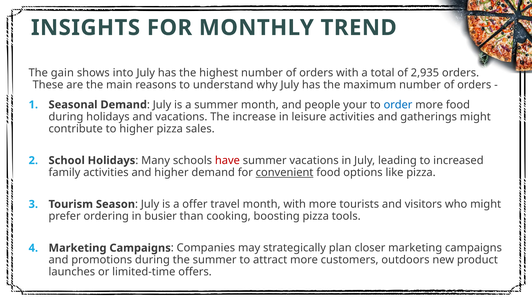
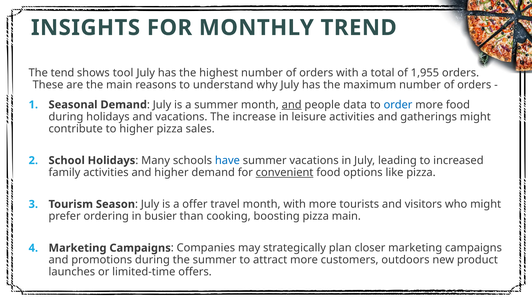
gain: gain -> tend
into: into -> tool
2,935: 2,935 -> 1,955
and at (292, 104) underline: none -> present
your: your -> data
have colour: red -> blue
pizza tools: tools -> main
